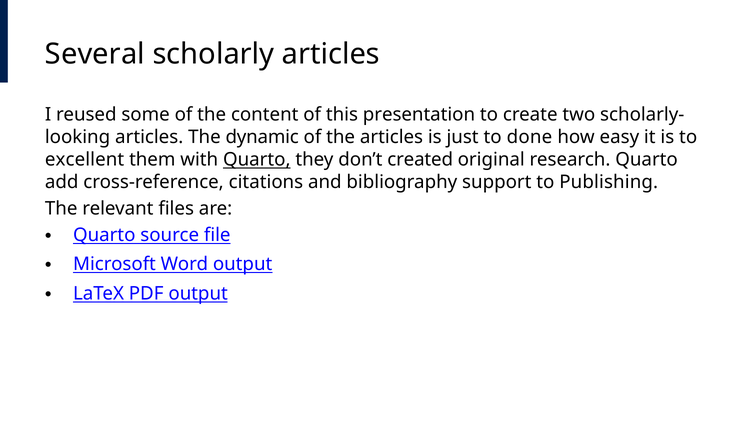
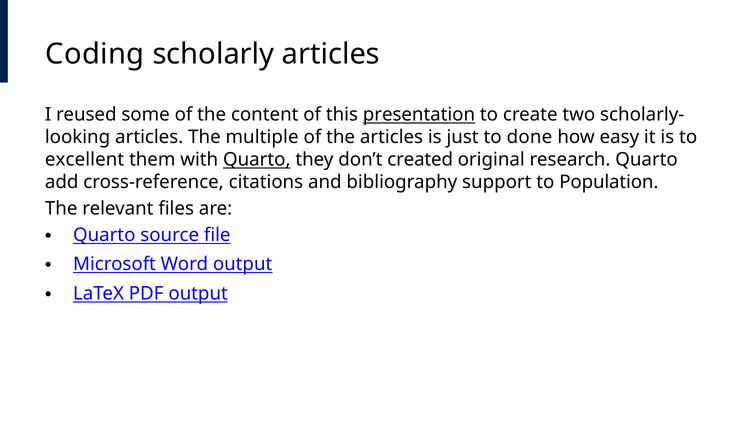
Several: Several -> Coding
presentation underline: none -> present
dynamic: dynamic -> multiple
Publishing: Publishing -> Population
